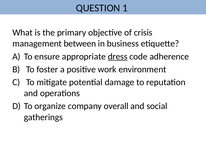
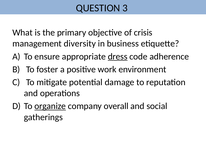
1: 1 -> 3
between: between -> diversity
organize underline: none -> present
